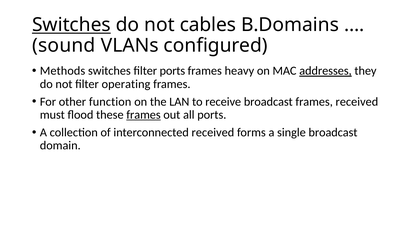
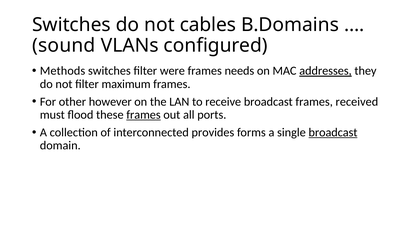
Switches at (71, 25) underline: present -> none
filter ports: ports -> were
heavy: heavy -> needs
operating: operating -> maximum
function: function -> however
interconnected received: received -> provides
broadcast at (333, 133) underline: none -> present
